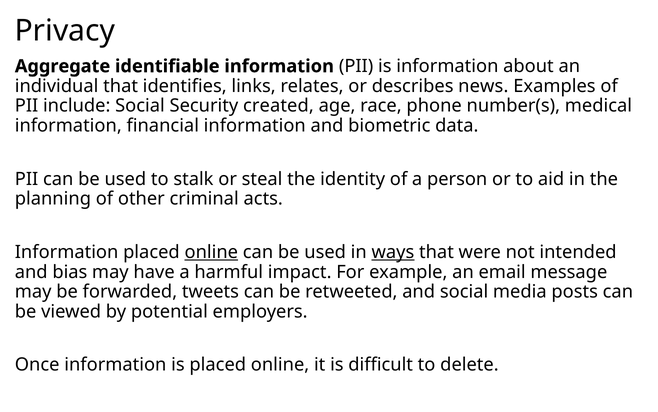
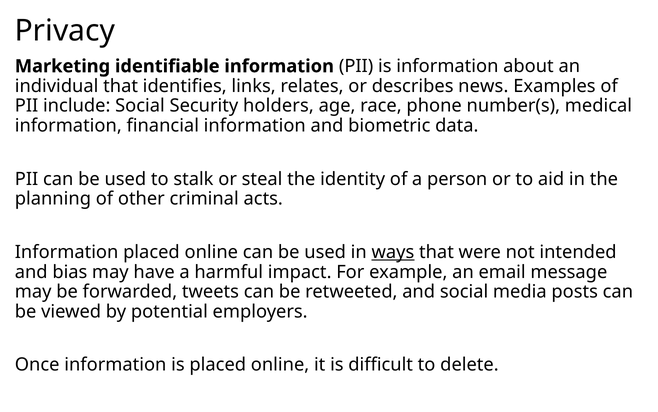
Aggregate: Aggregate -> Marketing
created: created -> holders
online at (211, 252) underline: present -> none
